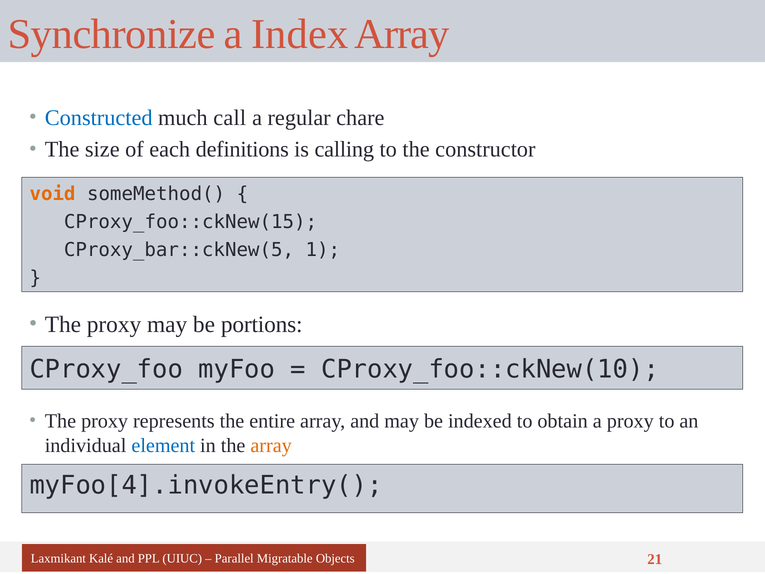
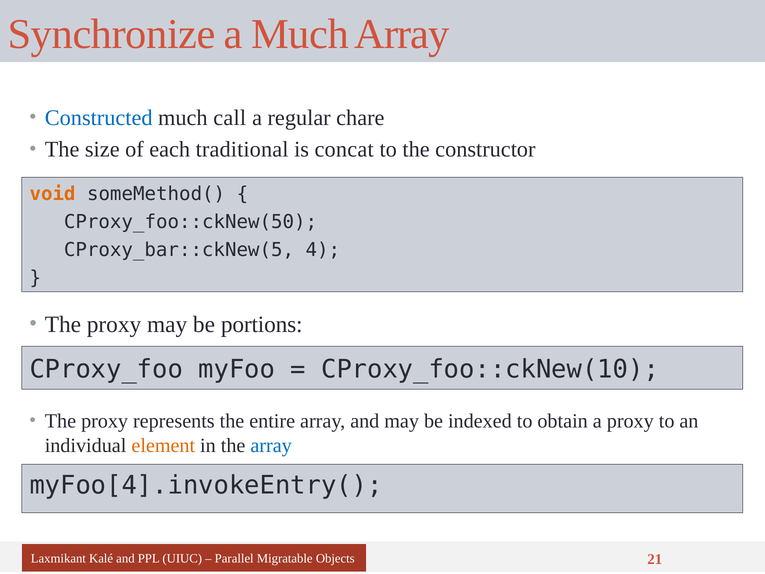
a Index: Index -> Much
definitions: definitions -> traditional
calling: calling -> concat
CProxy_foo::ckNew(15: CProxy_foo::ckNew(15 -> CProxy_foo::ckNew(50
1: 1 -> 4
element colour: blue -> orange
array at (271, 445) colour: orange -> blue
